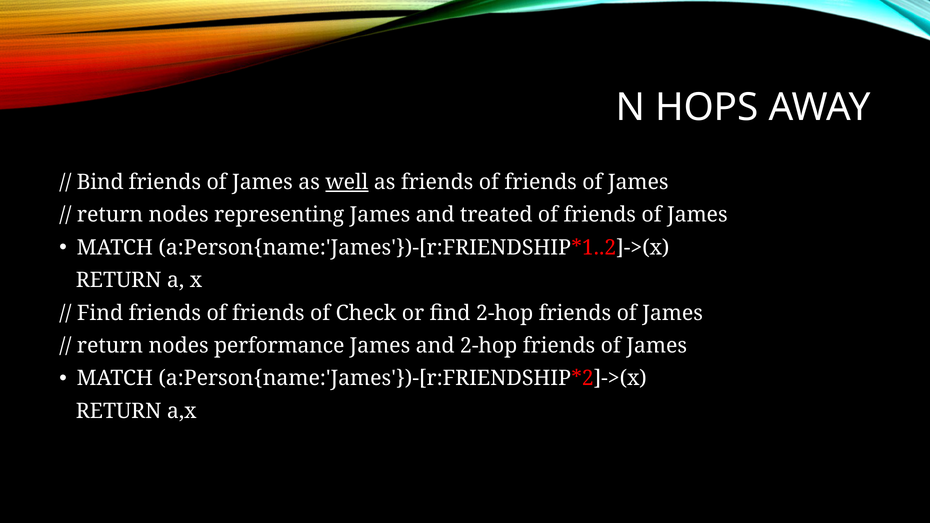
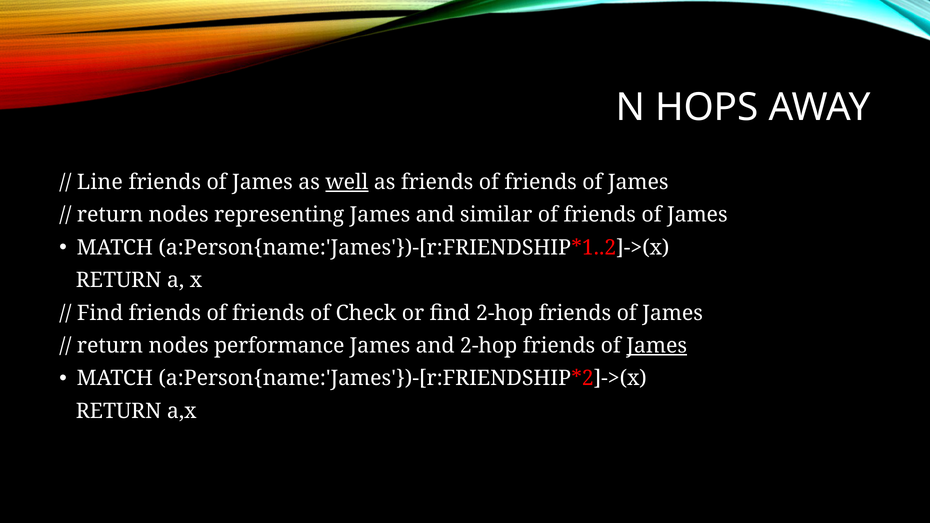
Bind: Bind -> Line
treated: treated -> similar
James at (657, 346) underline: none -> present
